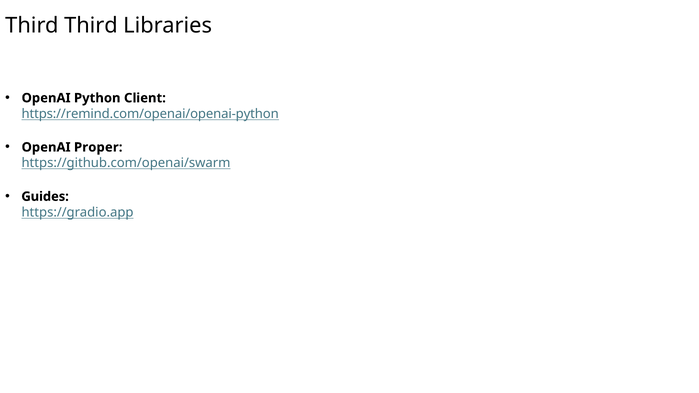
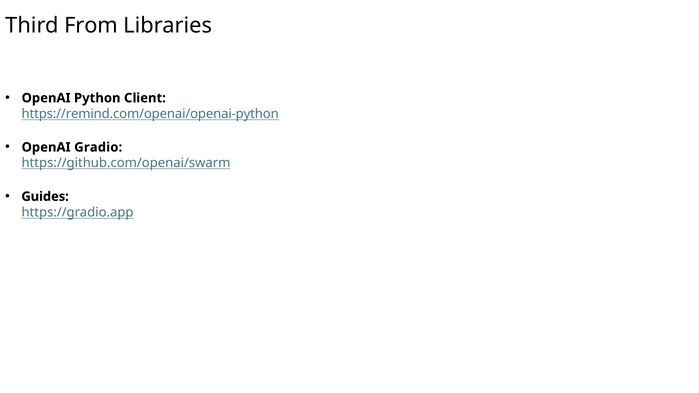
Third Third: Third -> From
Proper: Proper -> Gradio
